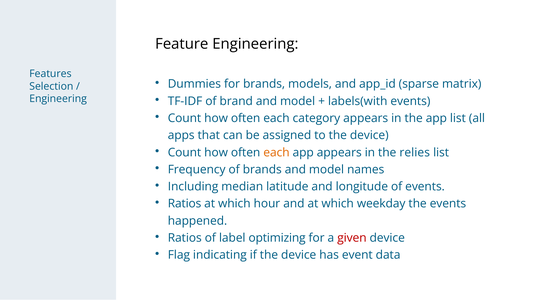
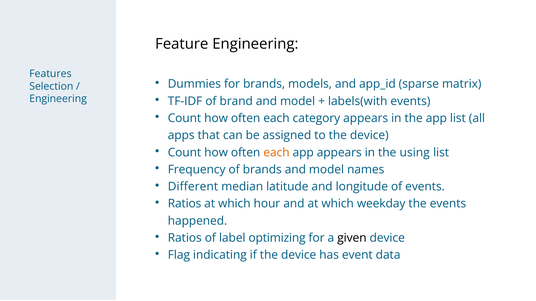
relies: relies -> using
Including: Including -> Different
given colour: red -> black
